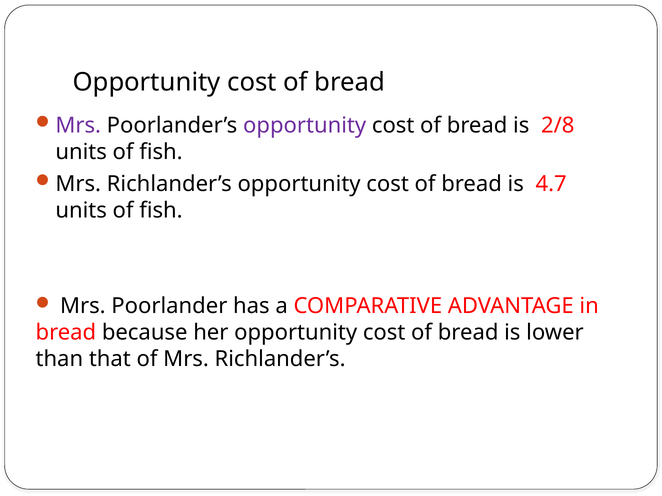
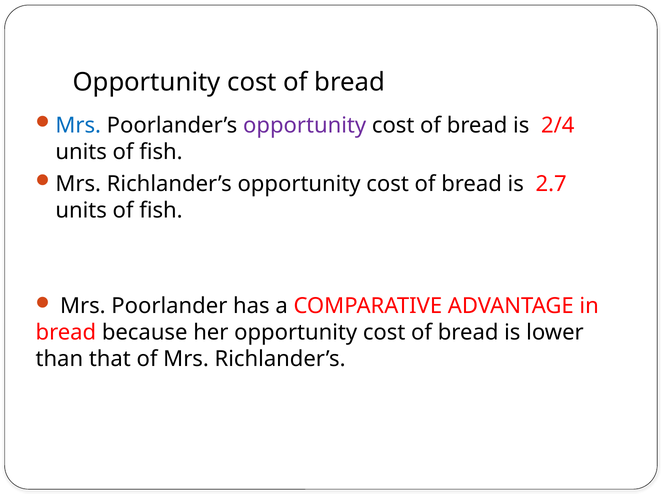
Mrs at (78, 126) colour: purple -> blue
2/8: 2/8 -> 2/4
4.7: 4.7 -> 2.7
